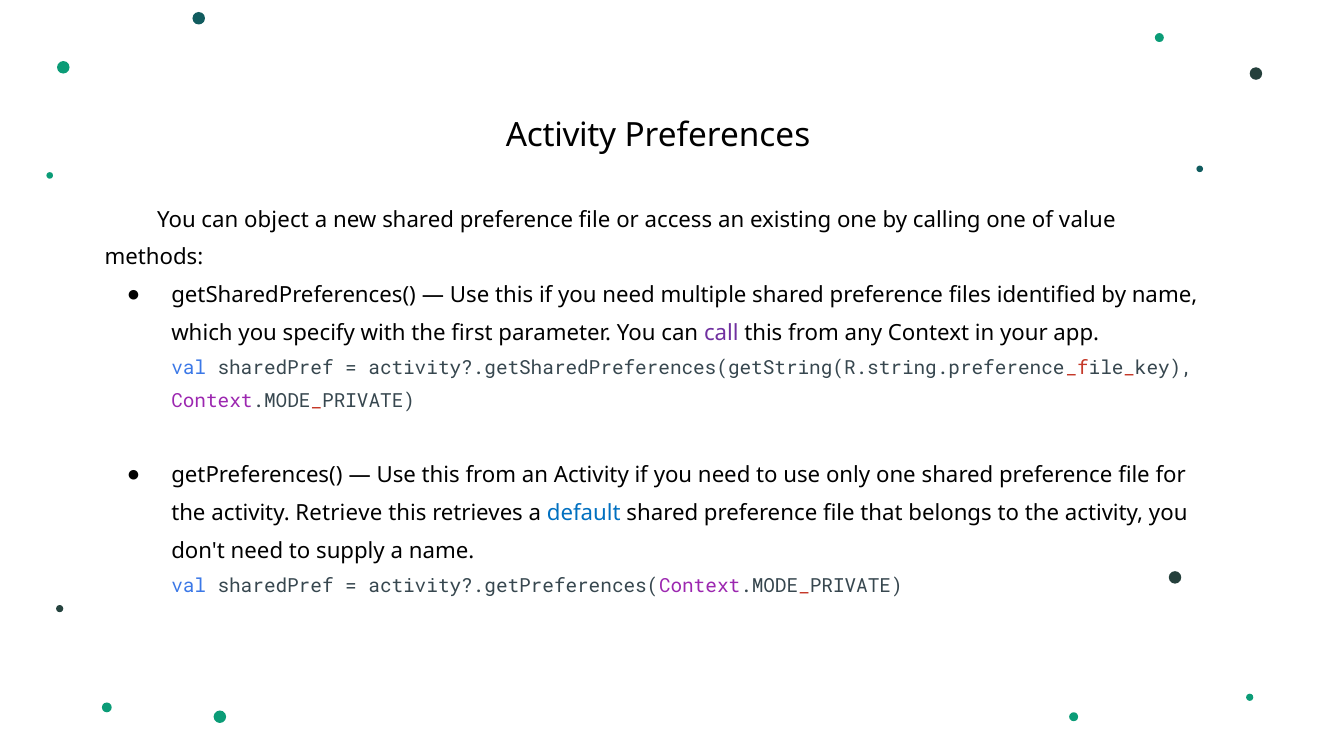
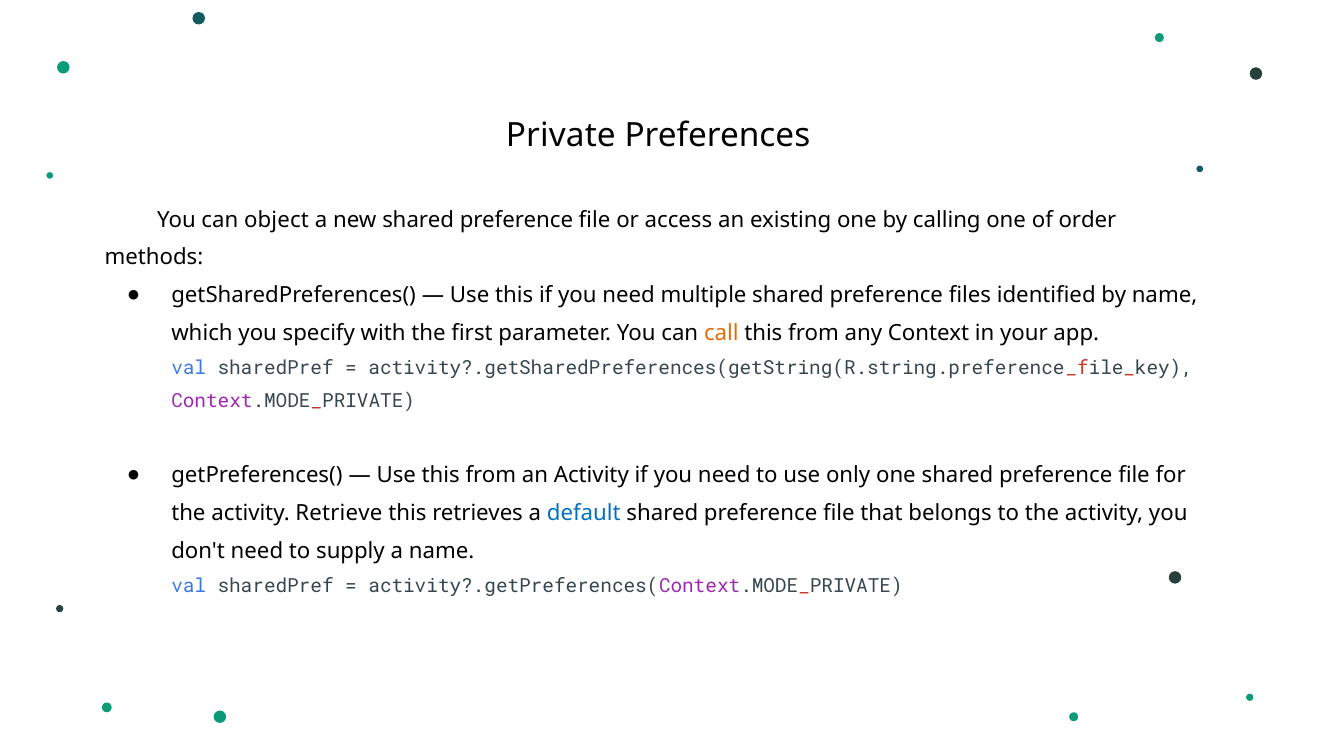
Activity at (561, 136): Activity -> Private
value: value -> order
call colour: purple -> orange
